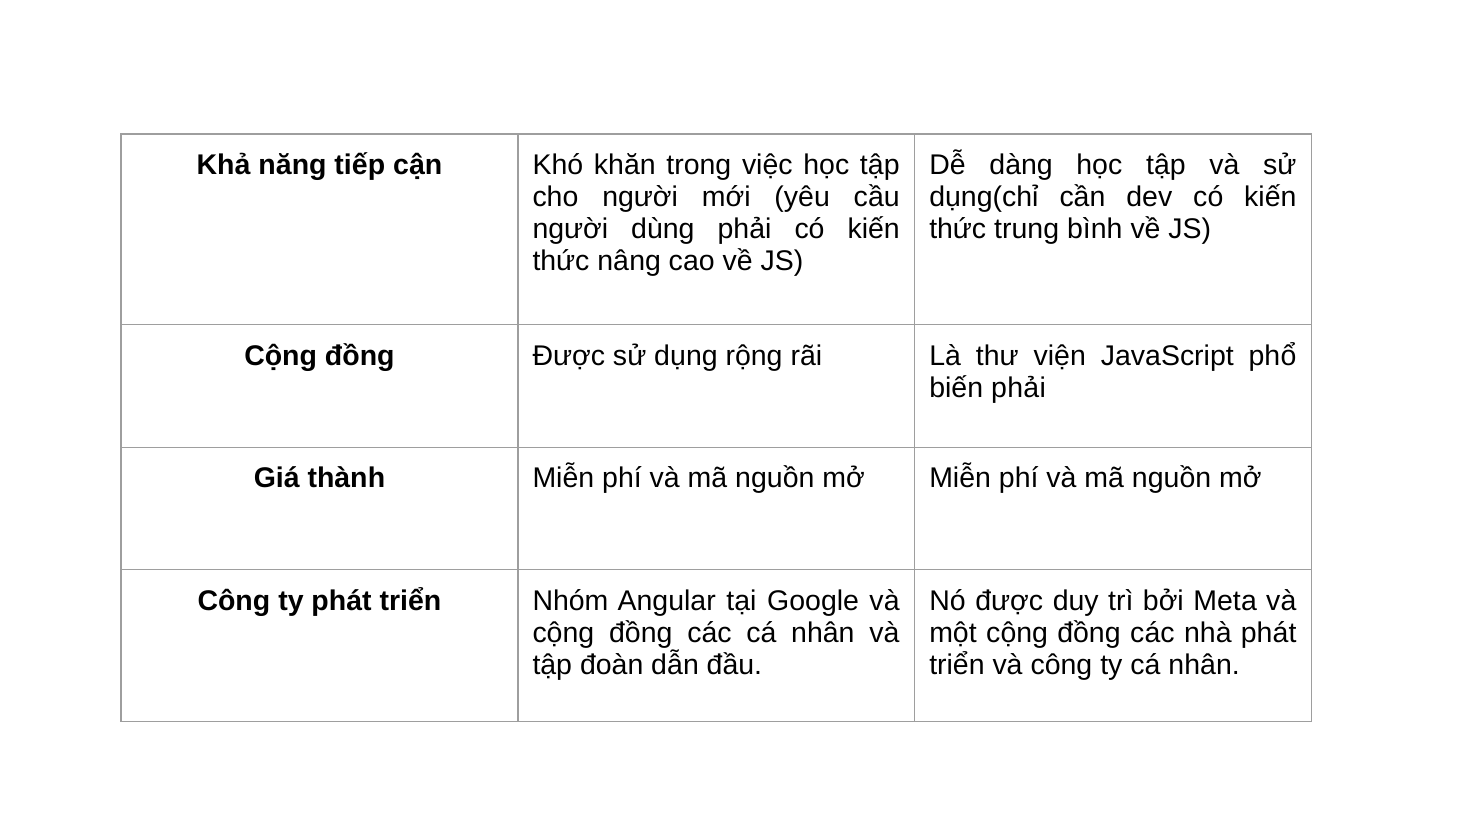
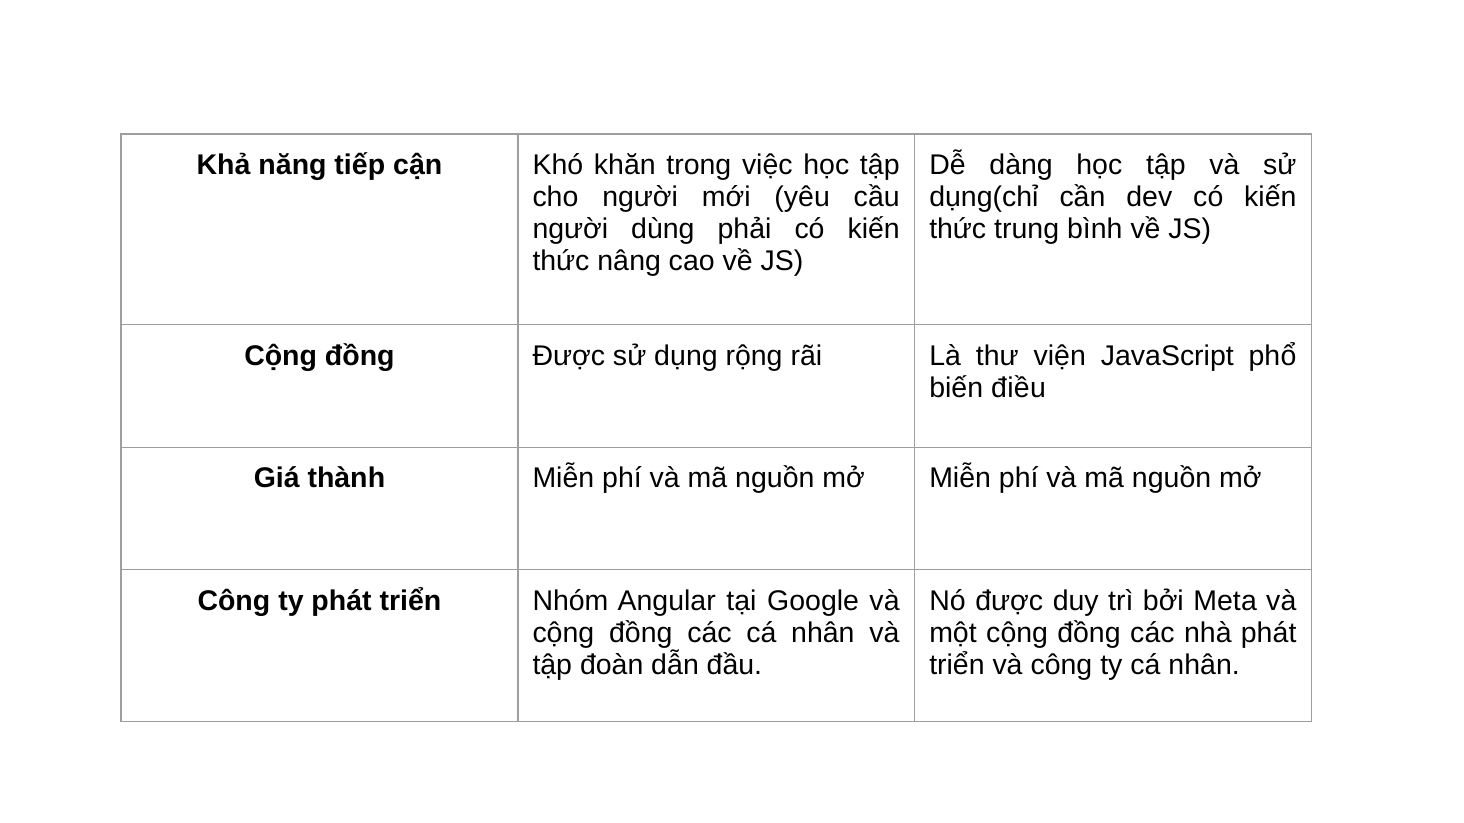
biến phải: phải -> điều
